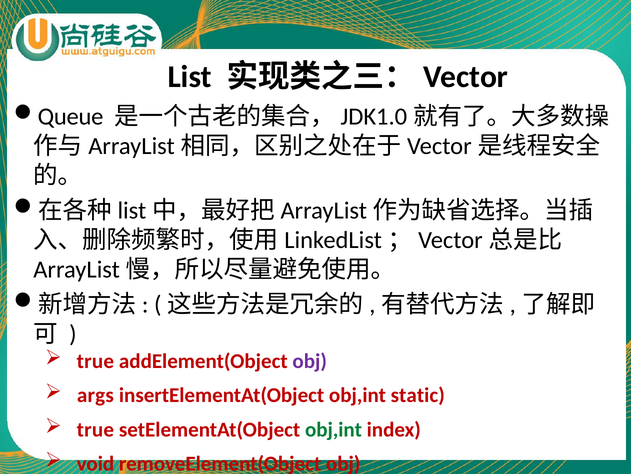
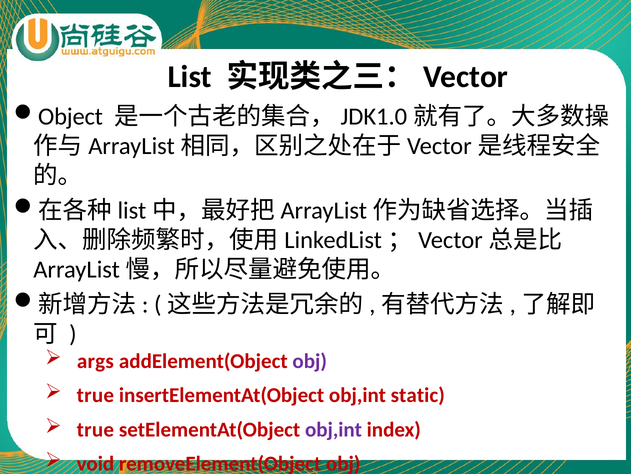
Queue: Queue -> Object
true at (95, 361): true -> args
args at (95, 395): args -> true
obj,int at (334, 429) colour: green -> purple
